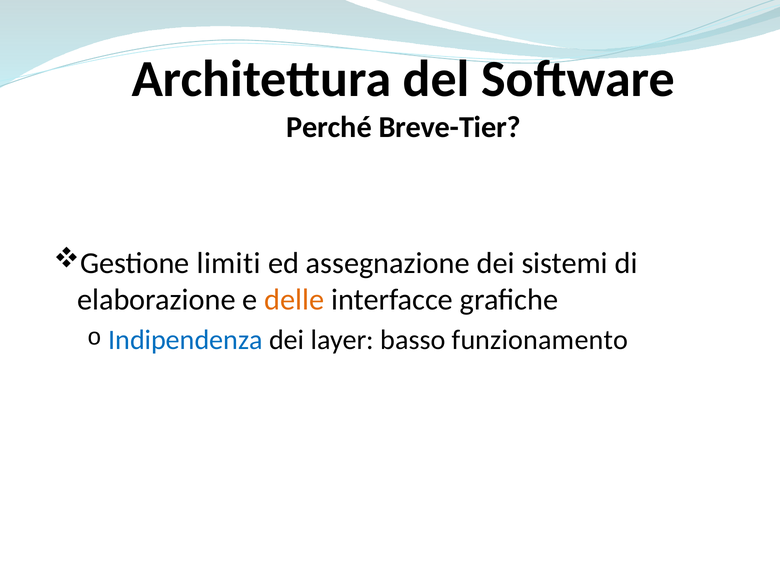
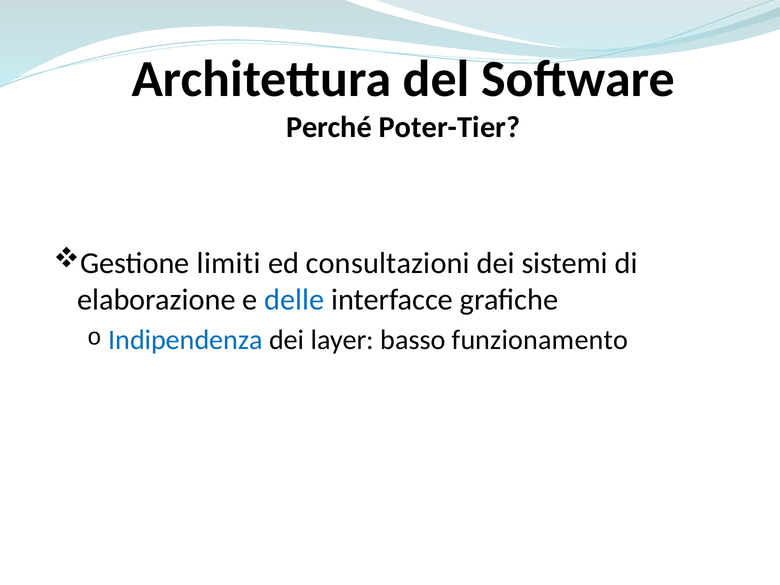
Breve-Tier: Breve-Tier -> Poter-Tier
assegnazione: assegnazione -> consultazioni
delle colour: orange -> blue
